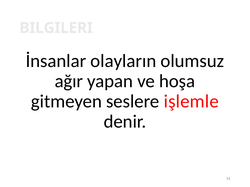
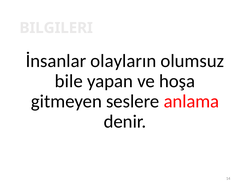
ağır: ağır -> bile
işlemle: işlemle -> anlama
